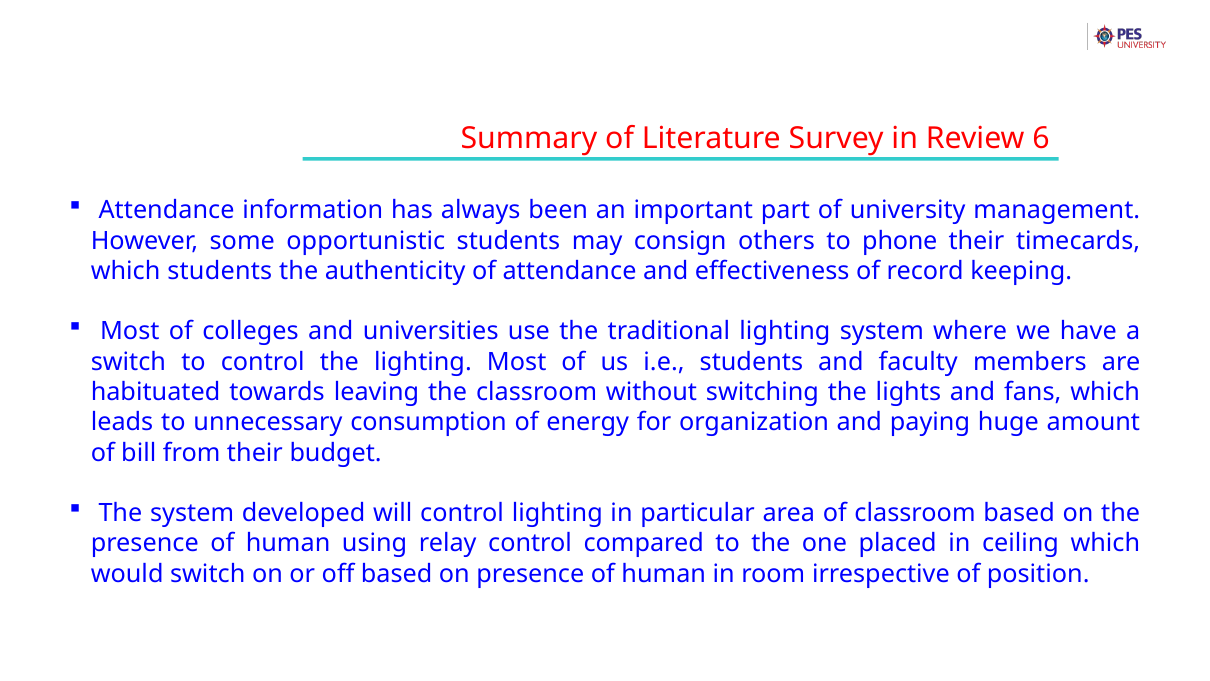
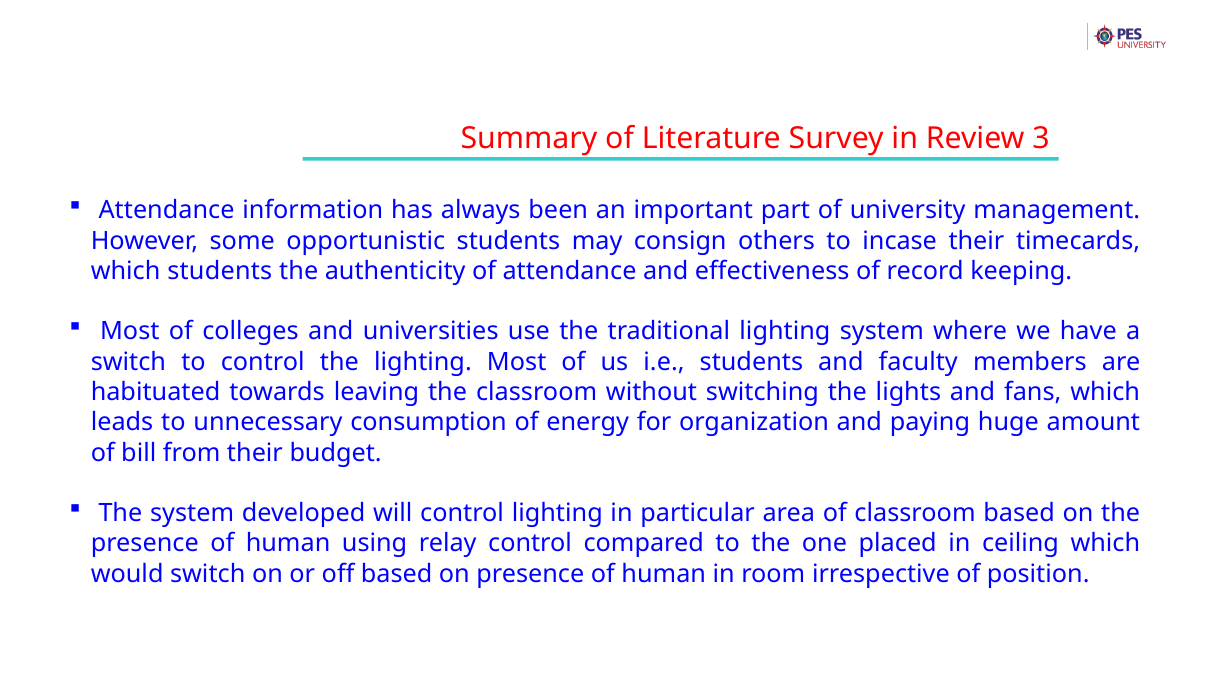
6: 6 -> 3
phone: phone -> incase
